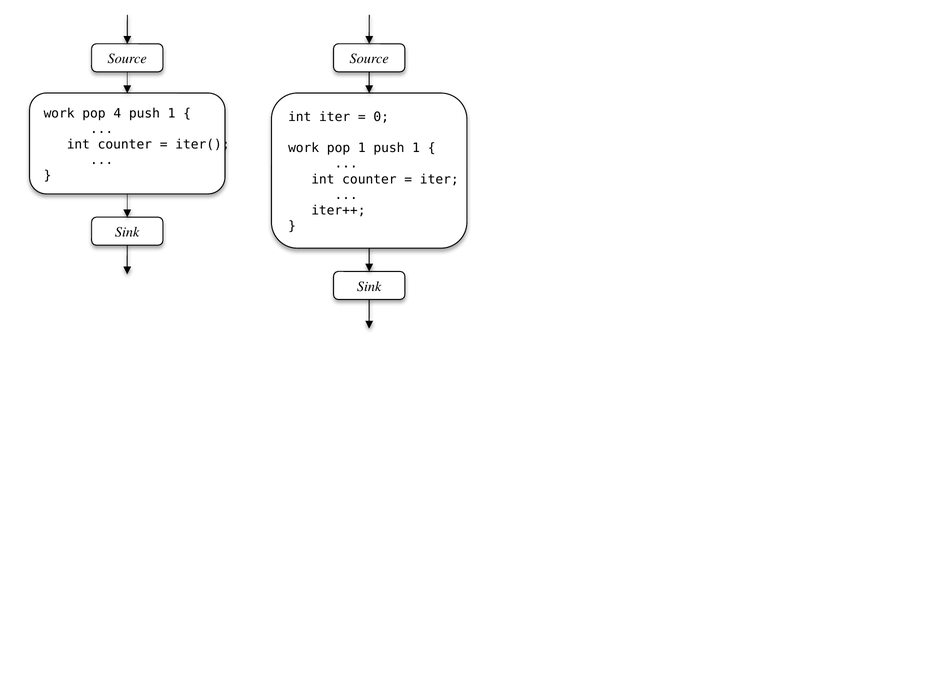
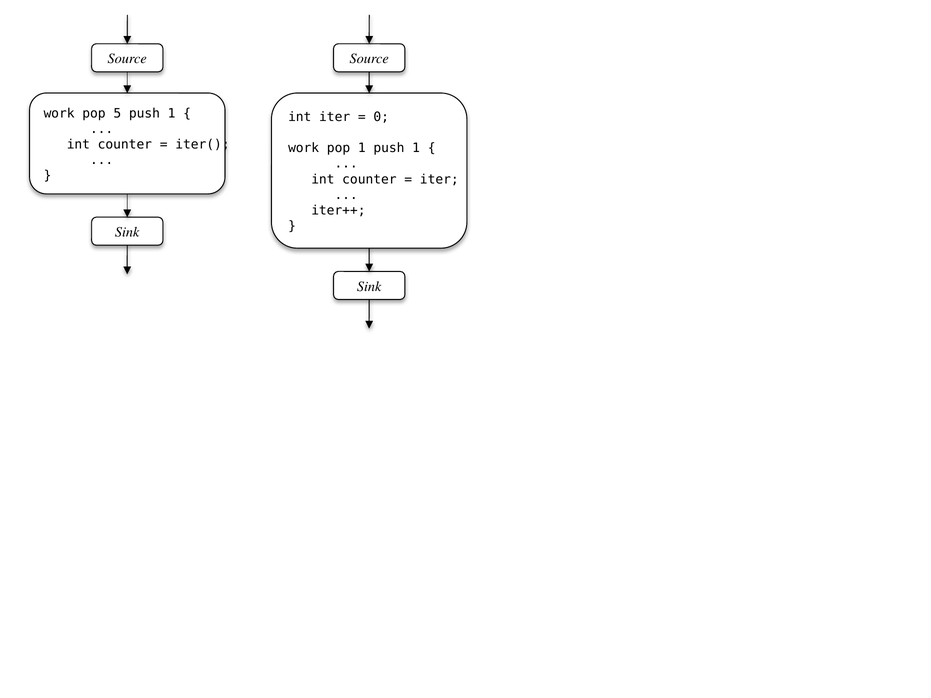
4: 4 -> 5
